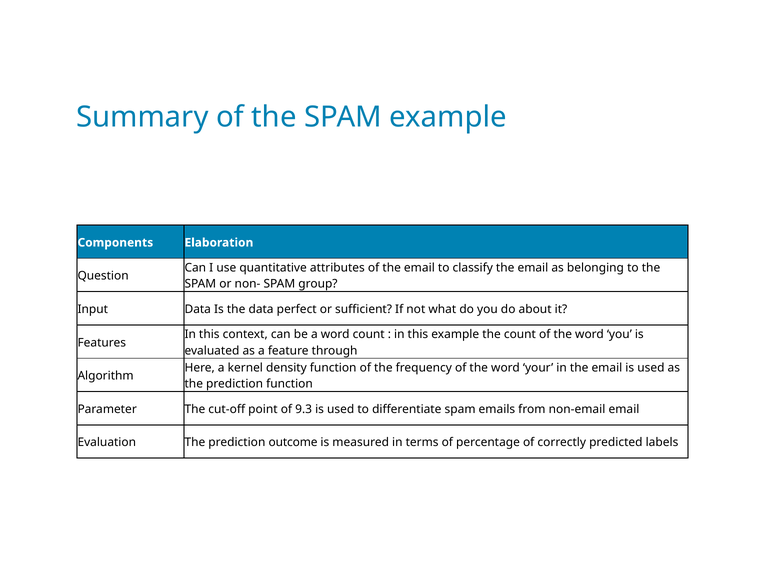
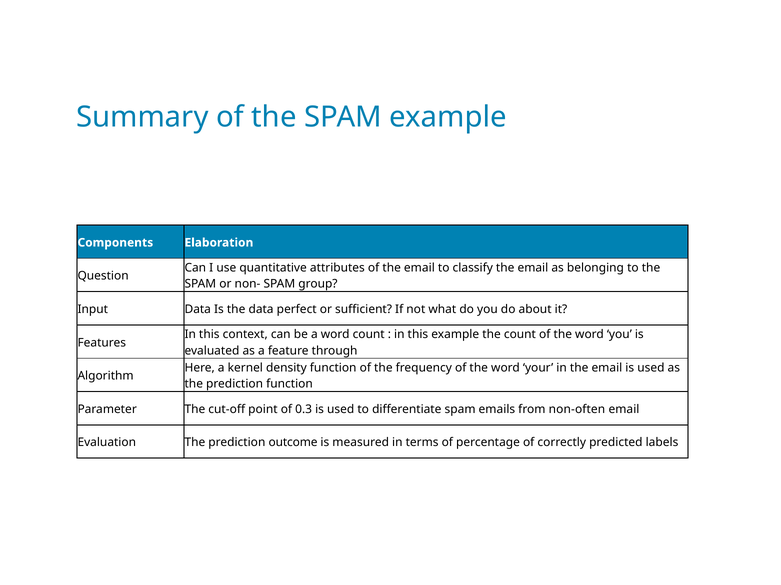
9.3: 9.3 -> 0.3
non-email: non-email -> non-often
